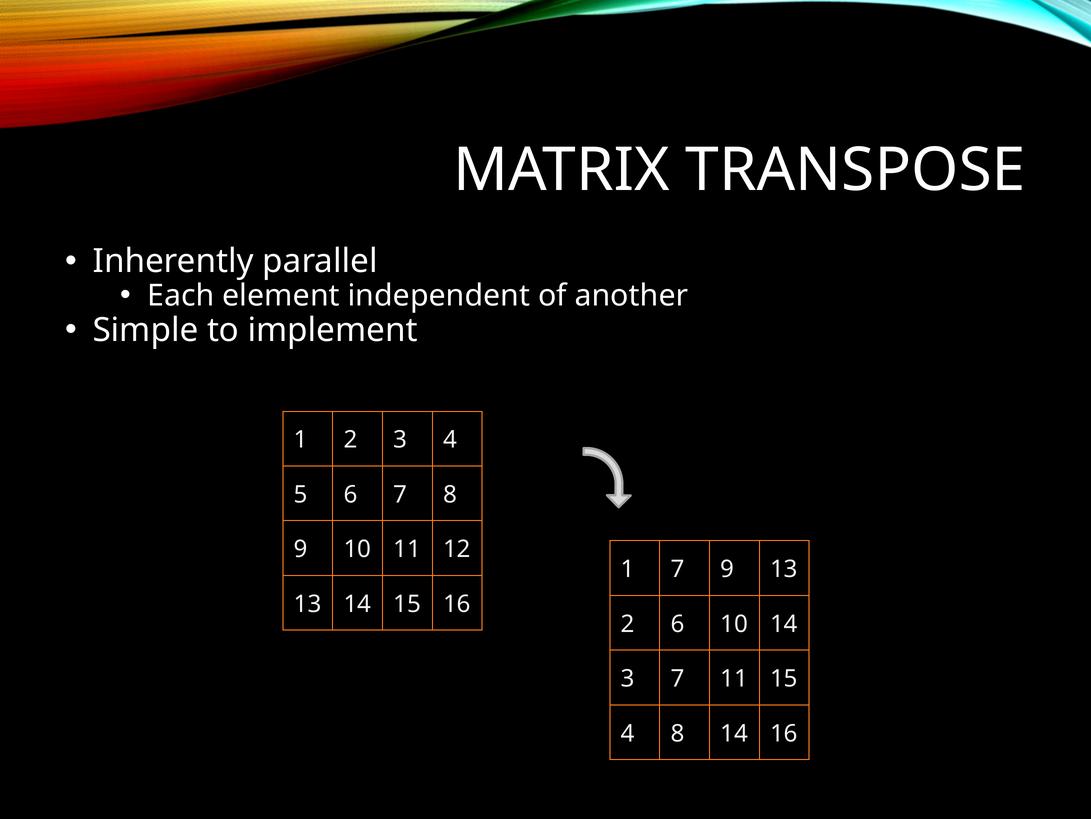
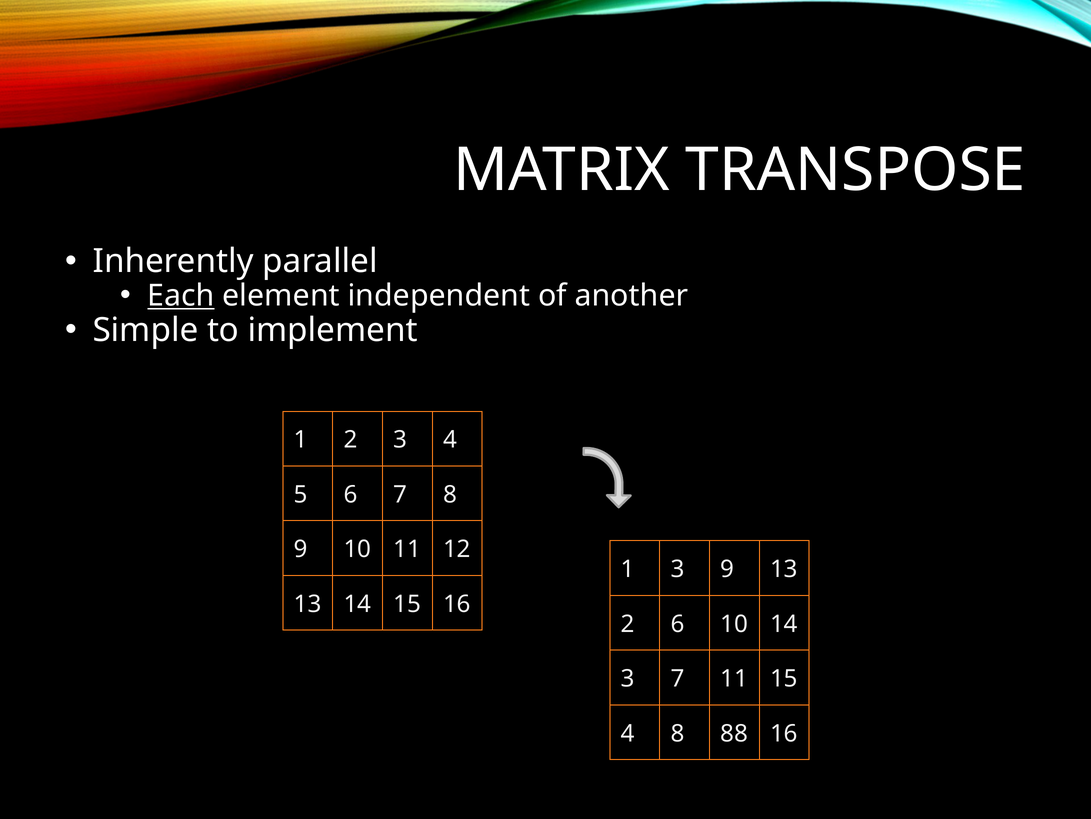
Each underline: none -> present
1 7: 7 -> 3
8 14: 14 -> 88
